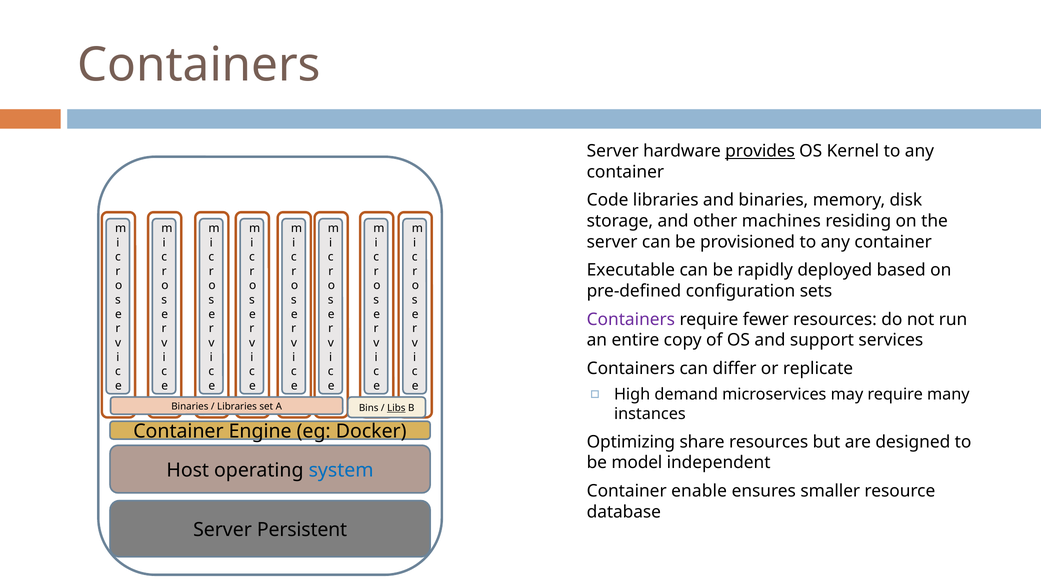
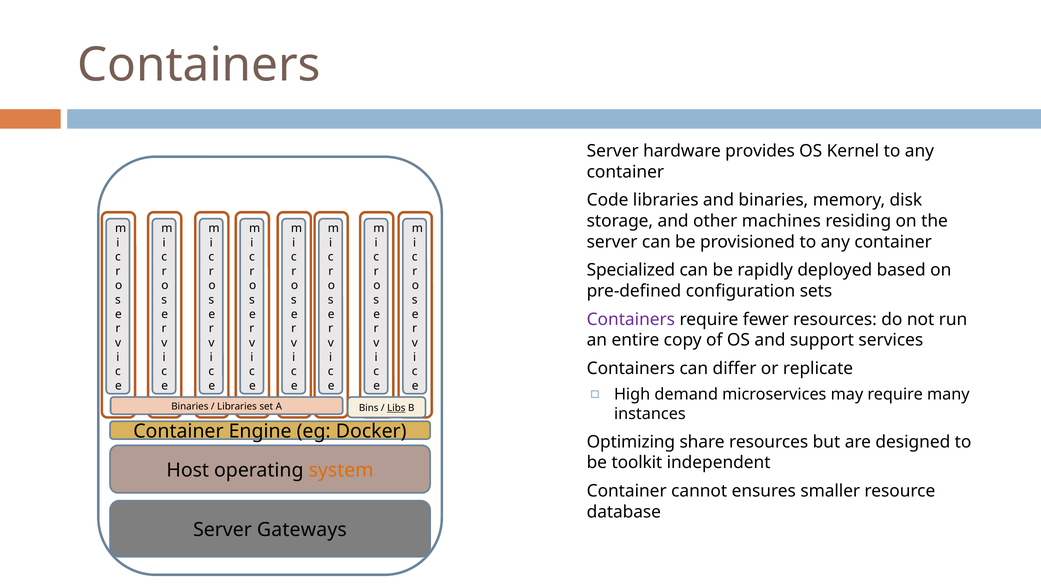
provides underline: present -> none
Executable: Executable -> Specialized
model: model -> toolkit
system colour: blue -> orange
enable: enable -> cannot
Persistent: Persistent -> Gateways
